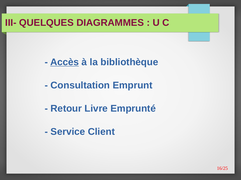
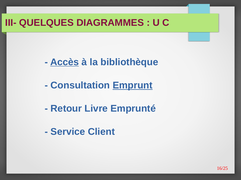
Emprunt underline: none -> present
